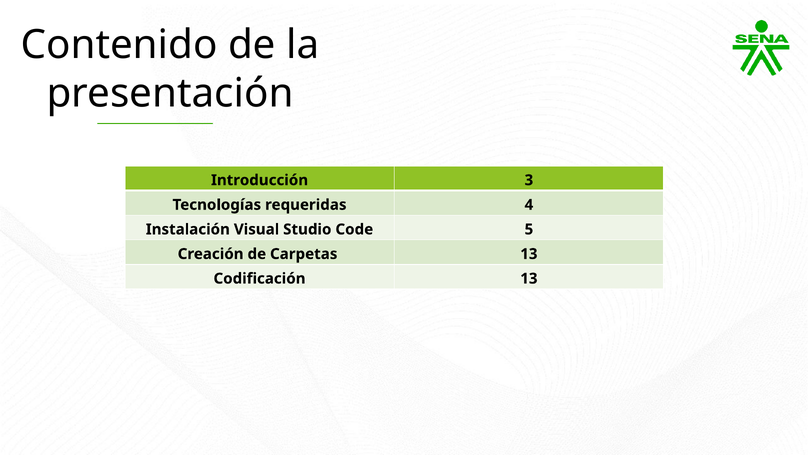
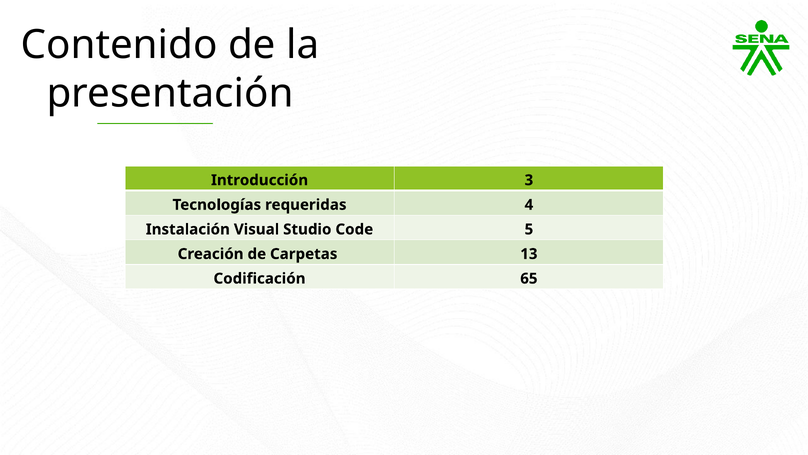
Codificación 13: 13 -> 65
